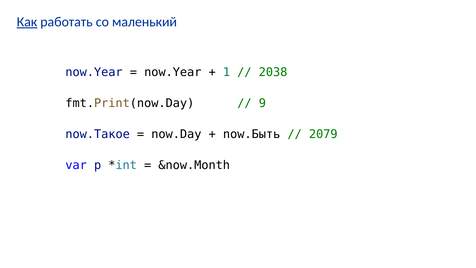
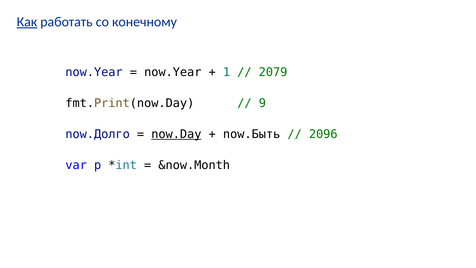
маленький: маленький -> конечному
2038: 2038 -> 2079
now.Такое: now.Такое -> now.Долго
now.Day underline: none -> present
2079: 2079 -> 2096
